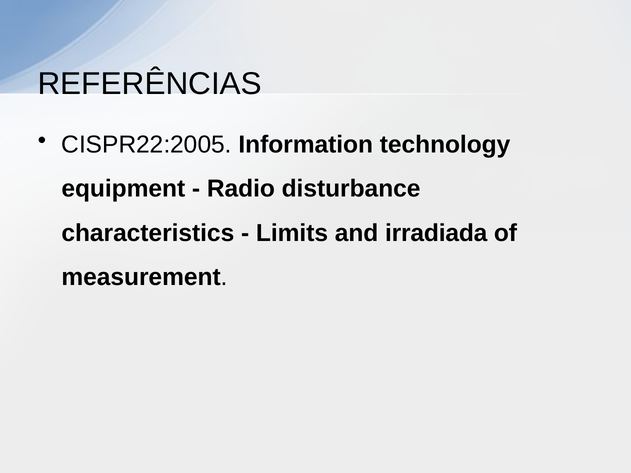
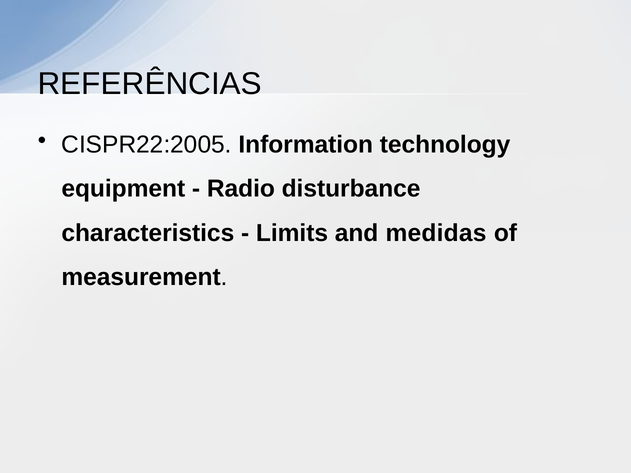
irradiada: irradiada -> medidas
